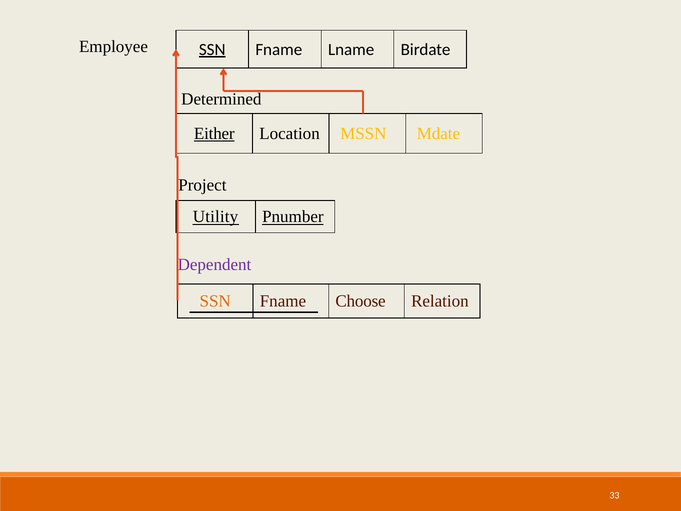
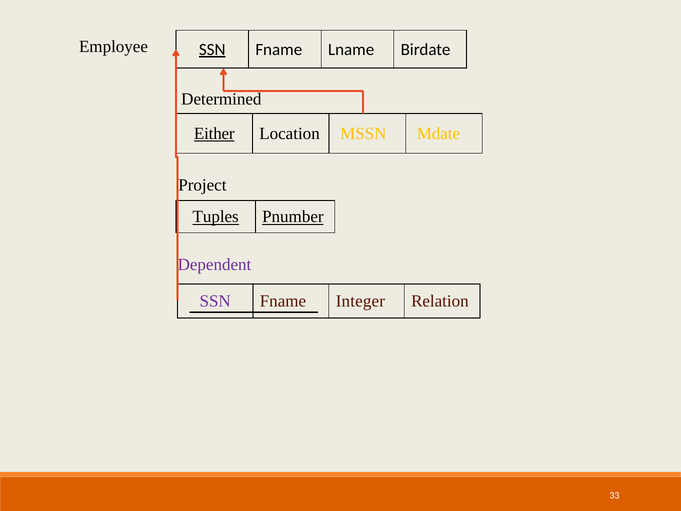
Utility: Utility -> Tuples
SSN at (215, 301) colour: orange -> purple
Choose: Choose -> Integer
